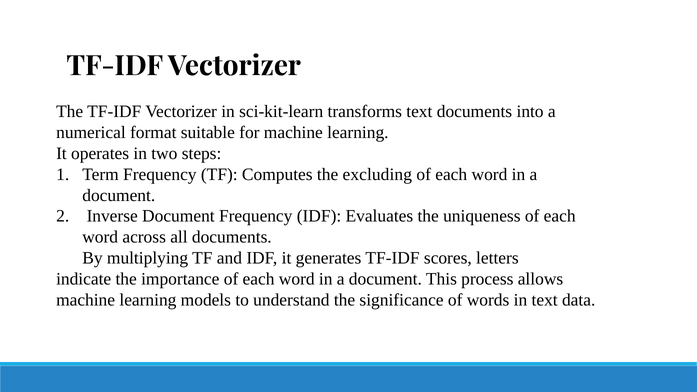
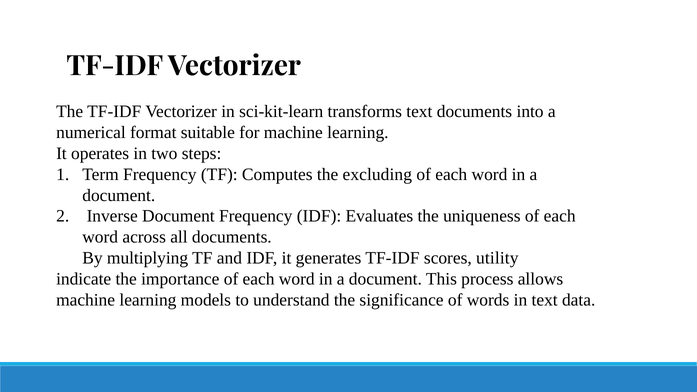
letters: letters -> utility
